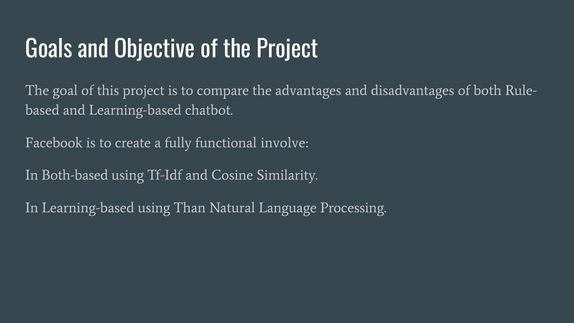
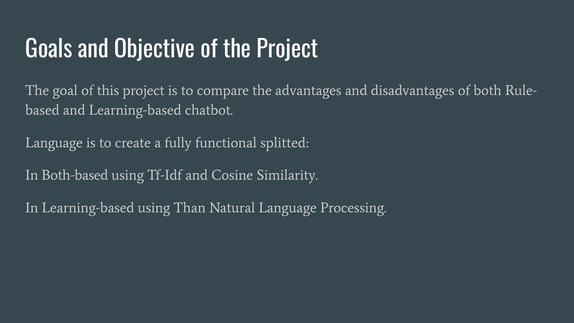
Facebook at (54, 143): Facebook -> Language
involve: involve -> splitted
